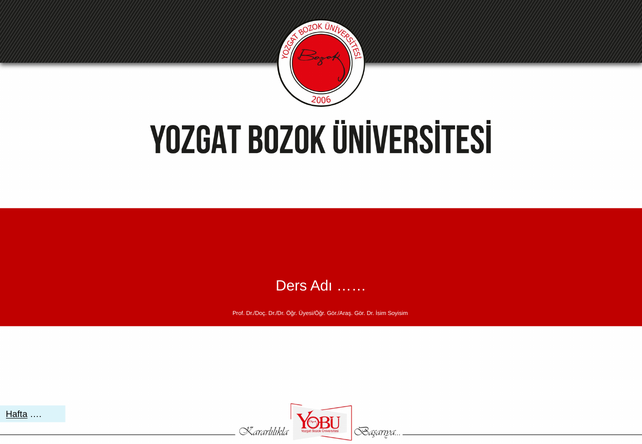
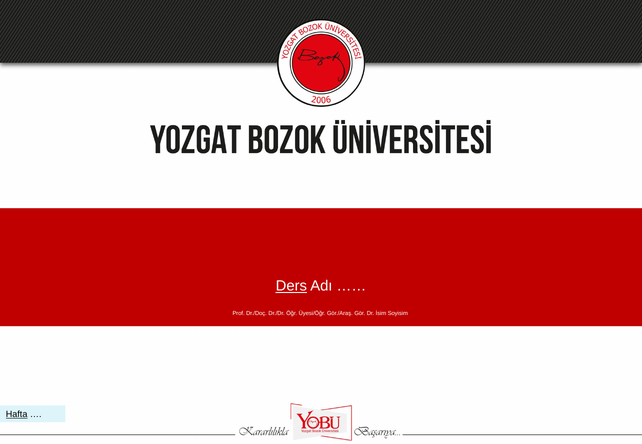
Ders underline: none -> present
